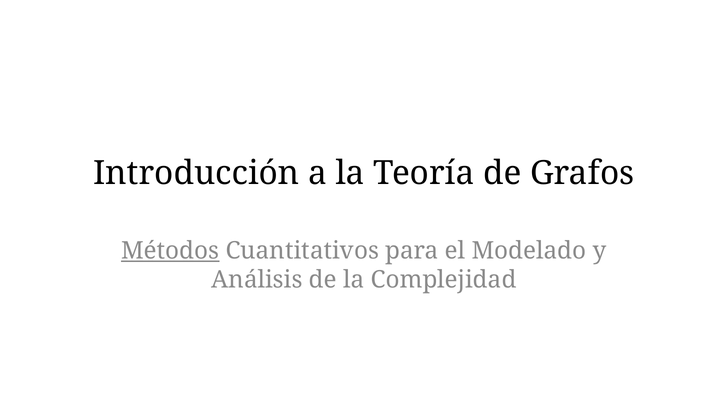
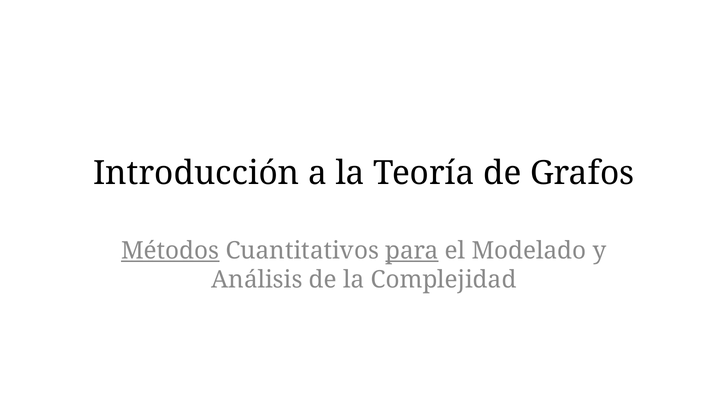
para underline: none -> present
